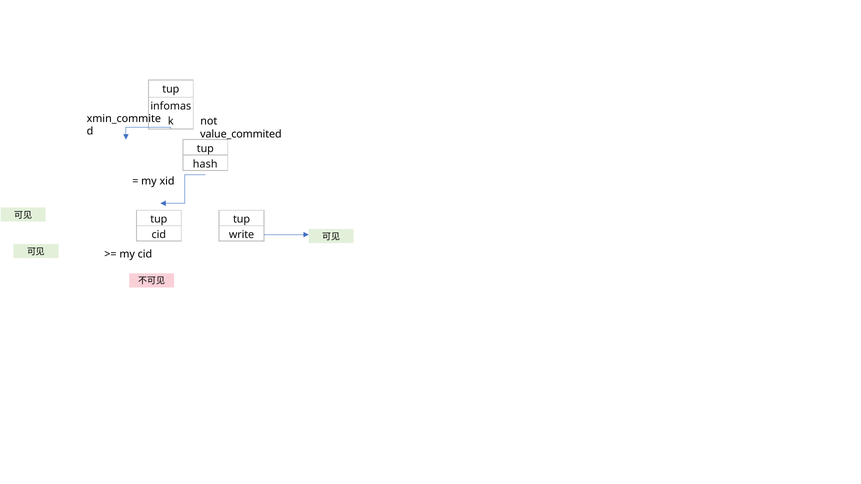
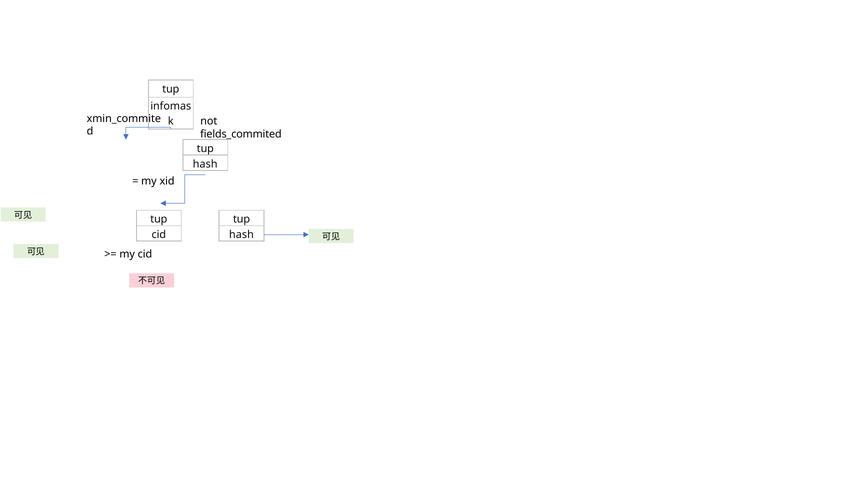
value_commited: value_commited -> fields_commited
write at (242, 235): write -> hash
